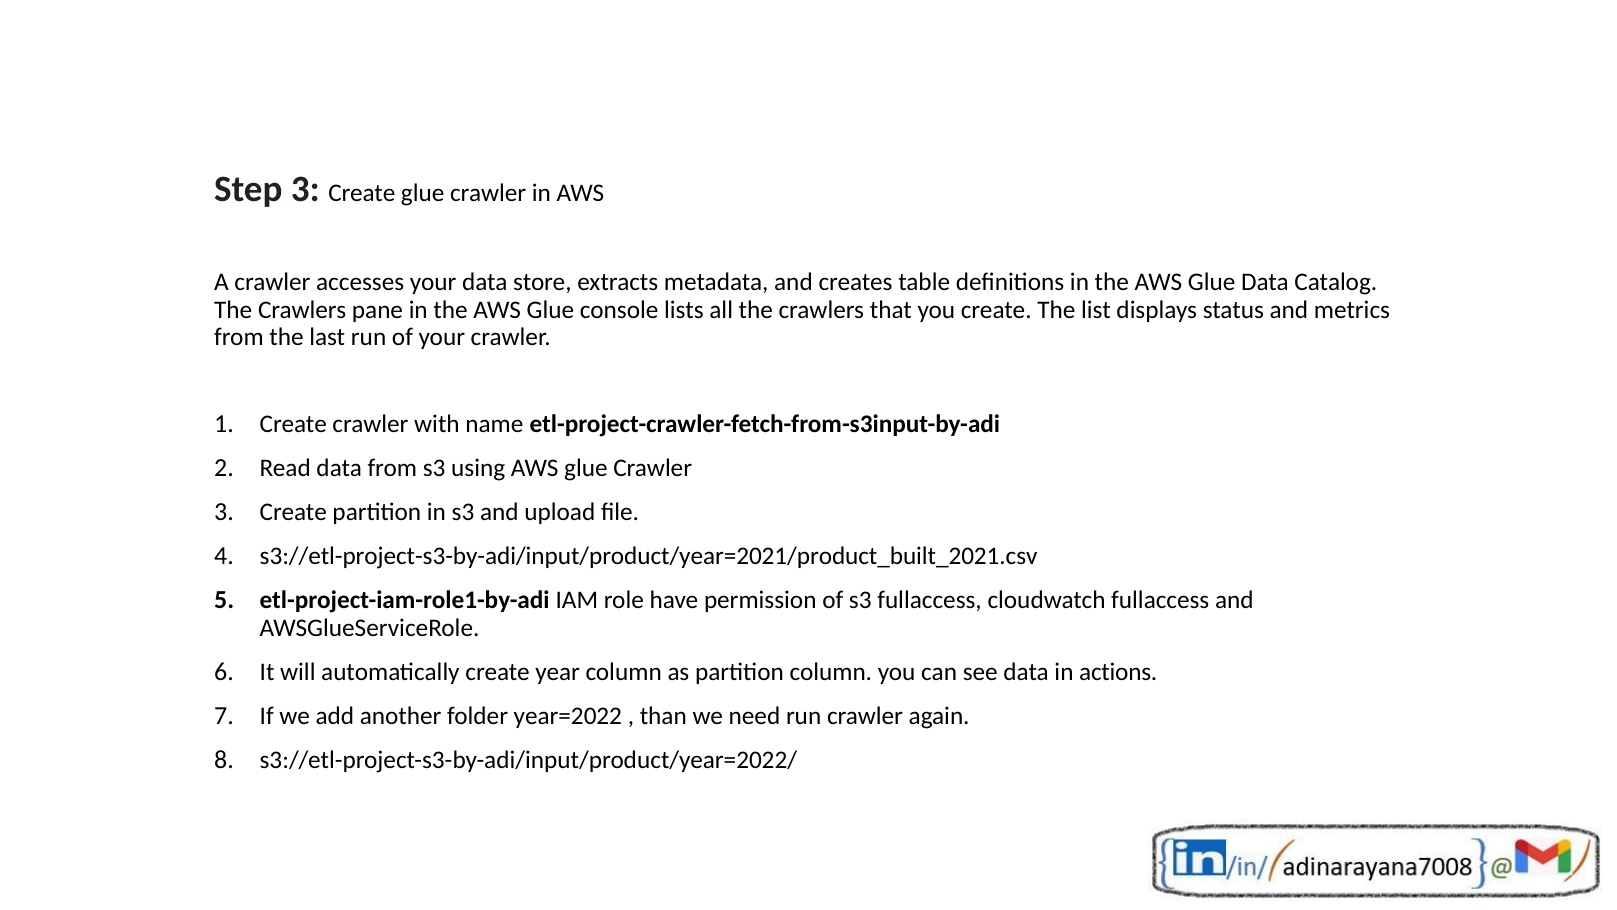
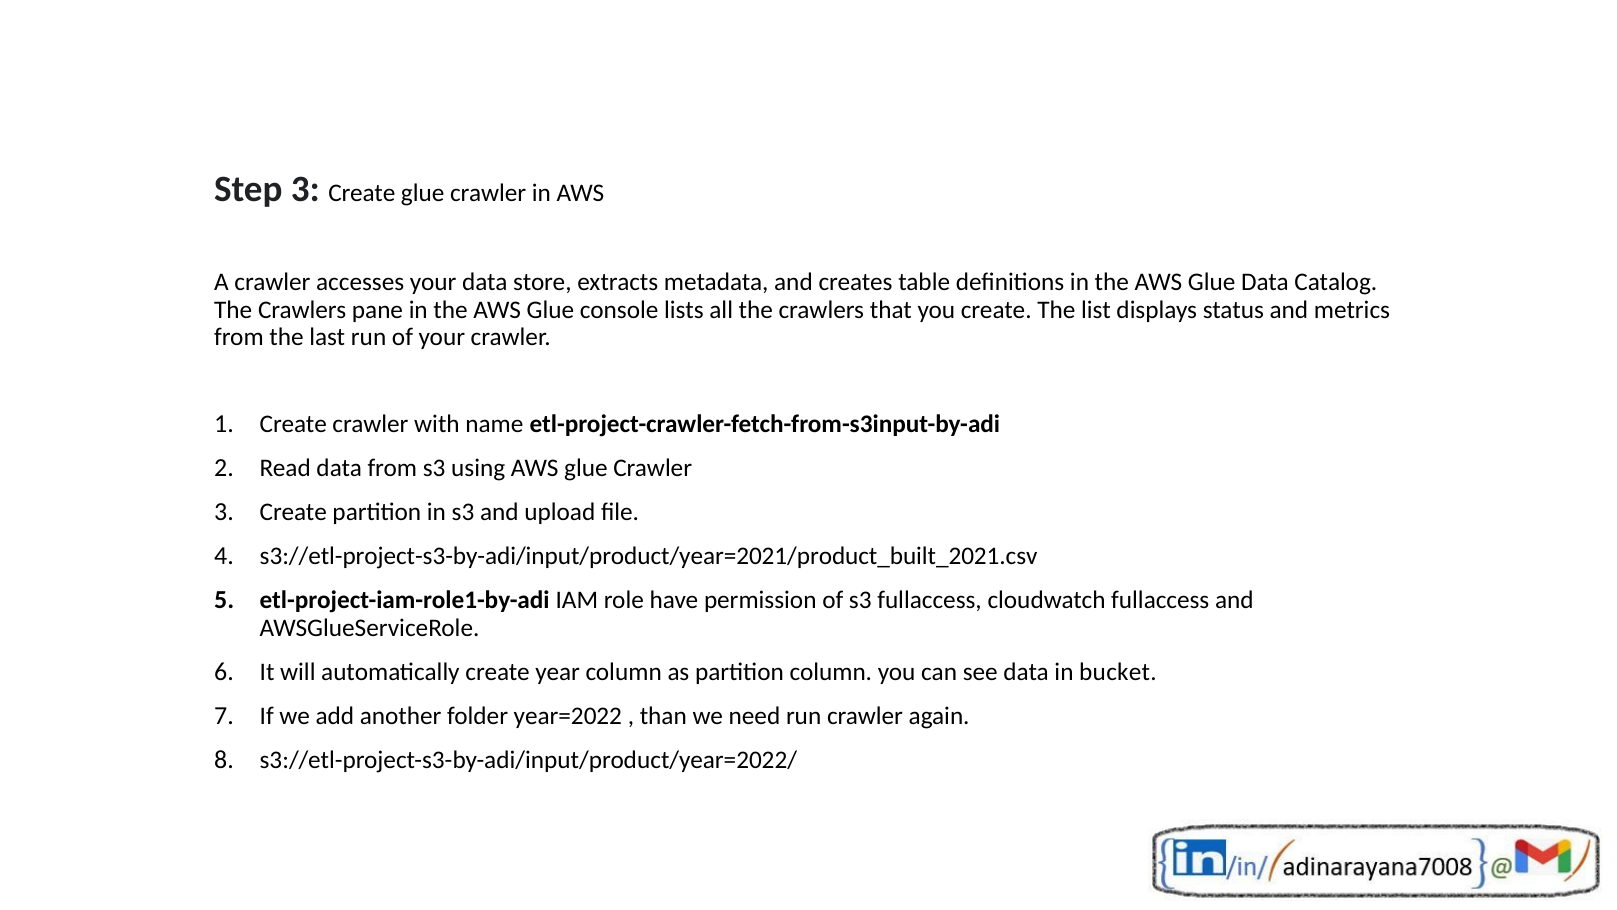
actions: actions -> bucket
